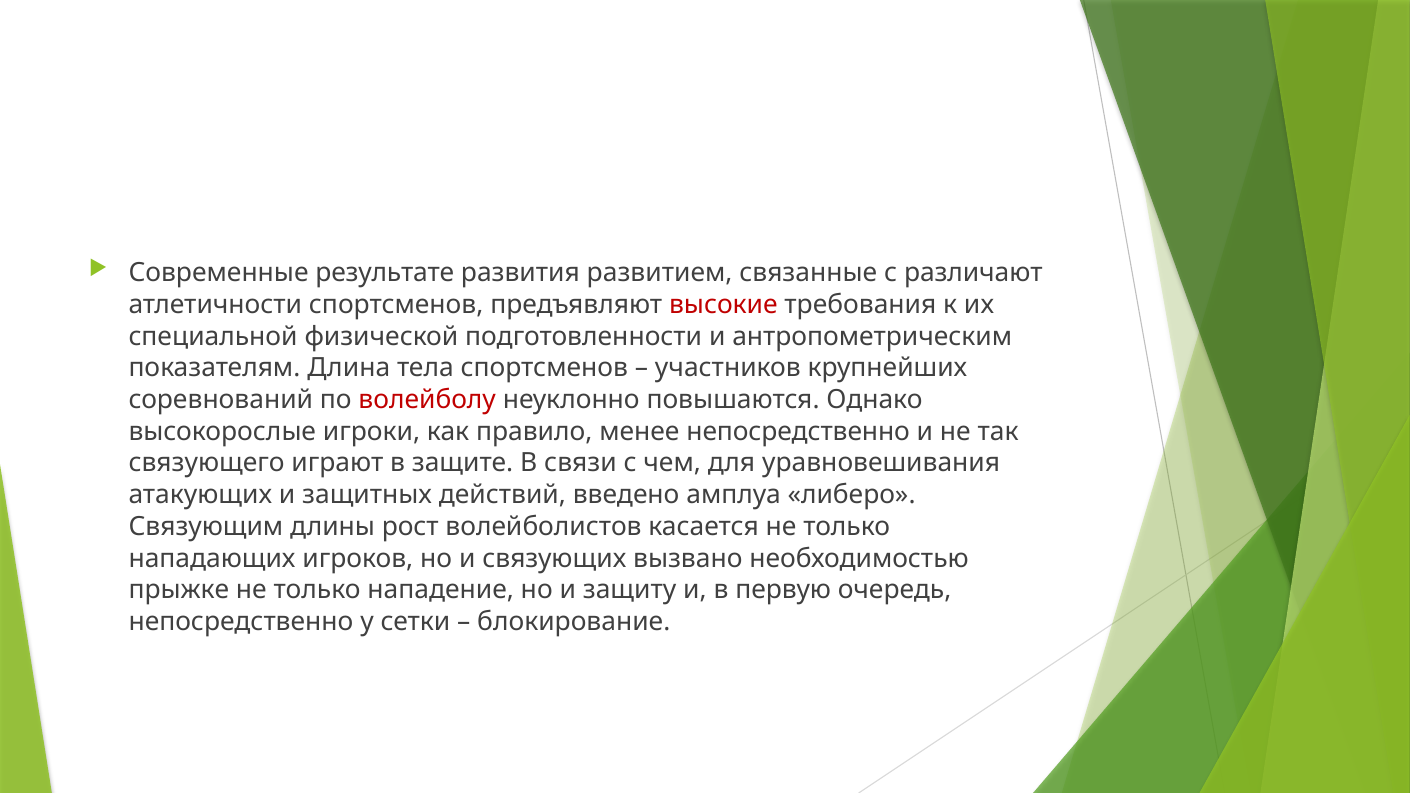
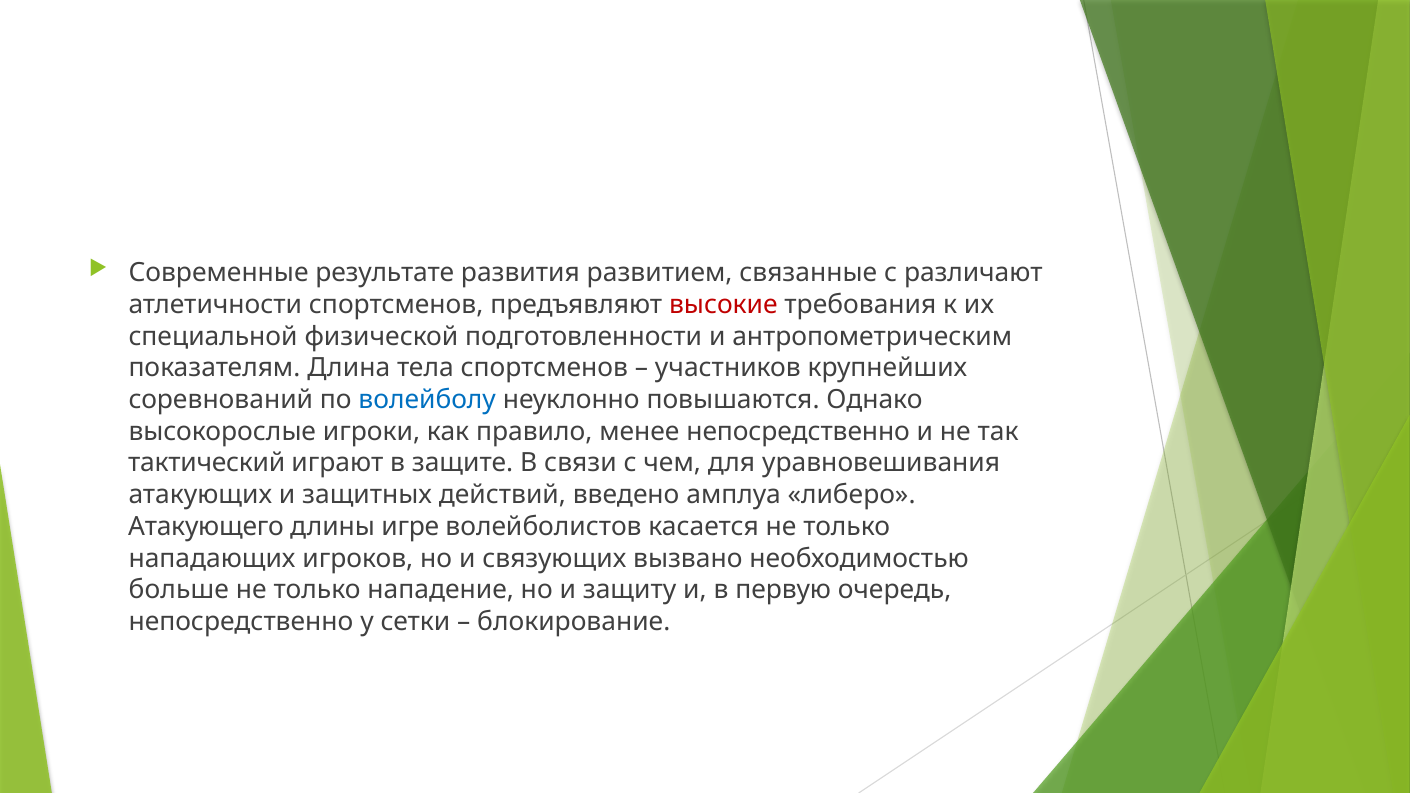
волейболу colour: red -> blue
связующего: связующего -> тактический
Связующим: Связующим -> Атакующего
рост: рост -> игре
прыжке: прыжке -> больше
